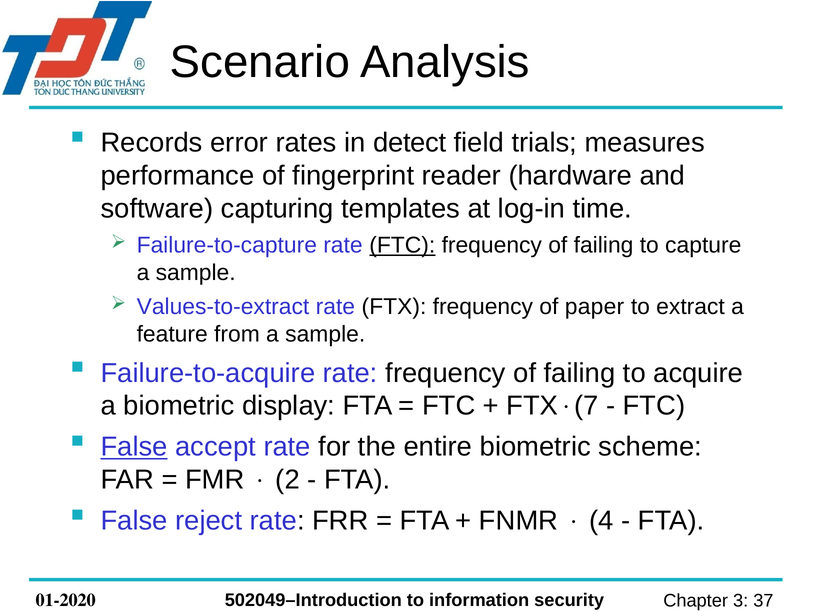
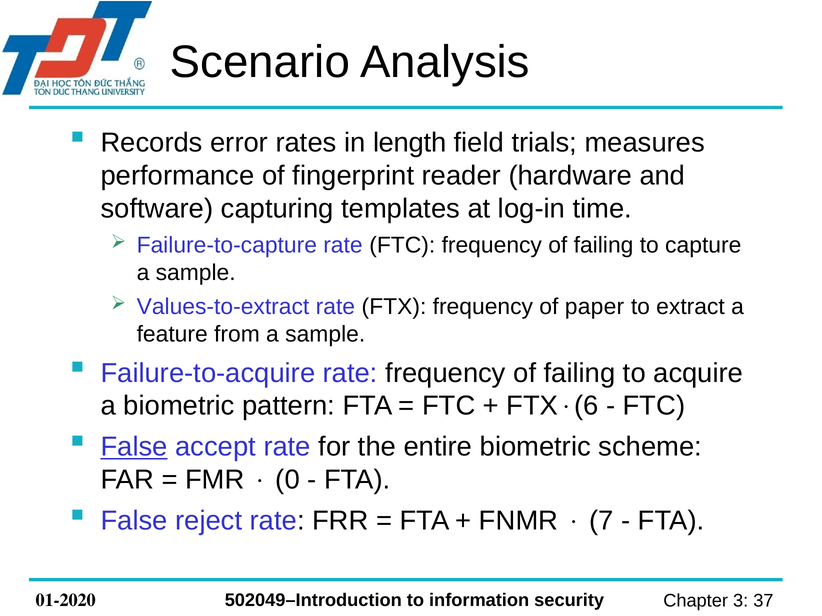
detect: detect -> length
FTC at (402, 246) underline: present -> none
display: display -> pattern
7: 7 -> 6
2: 2 -> 0
4: 4 -> 7
